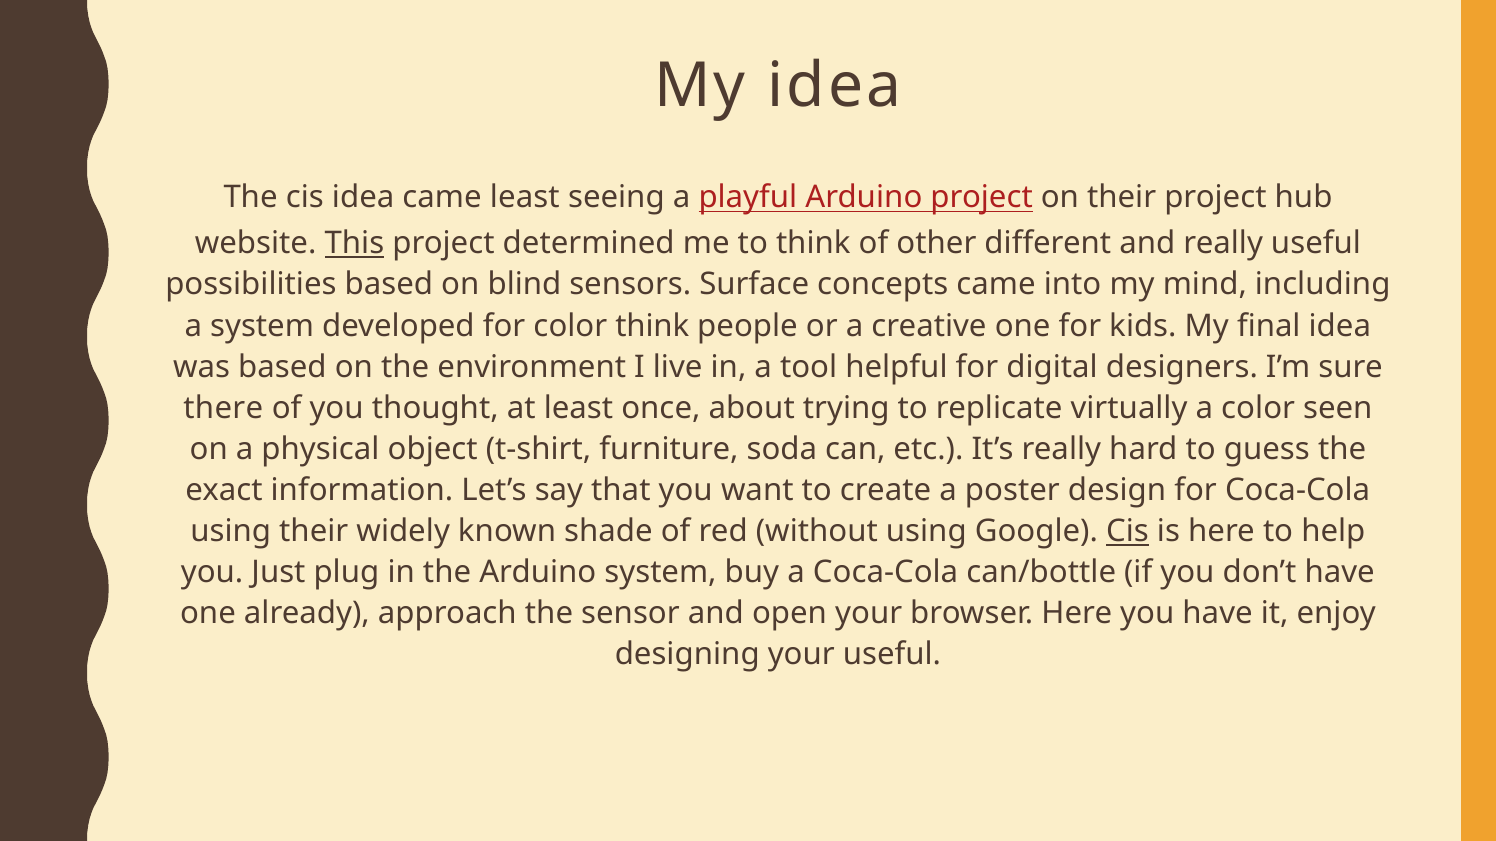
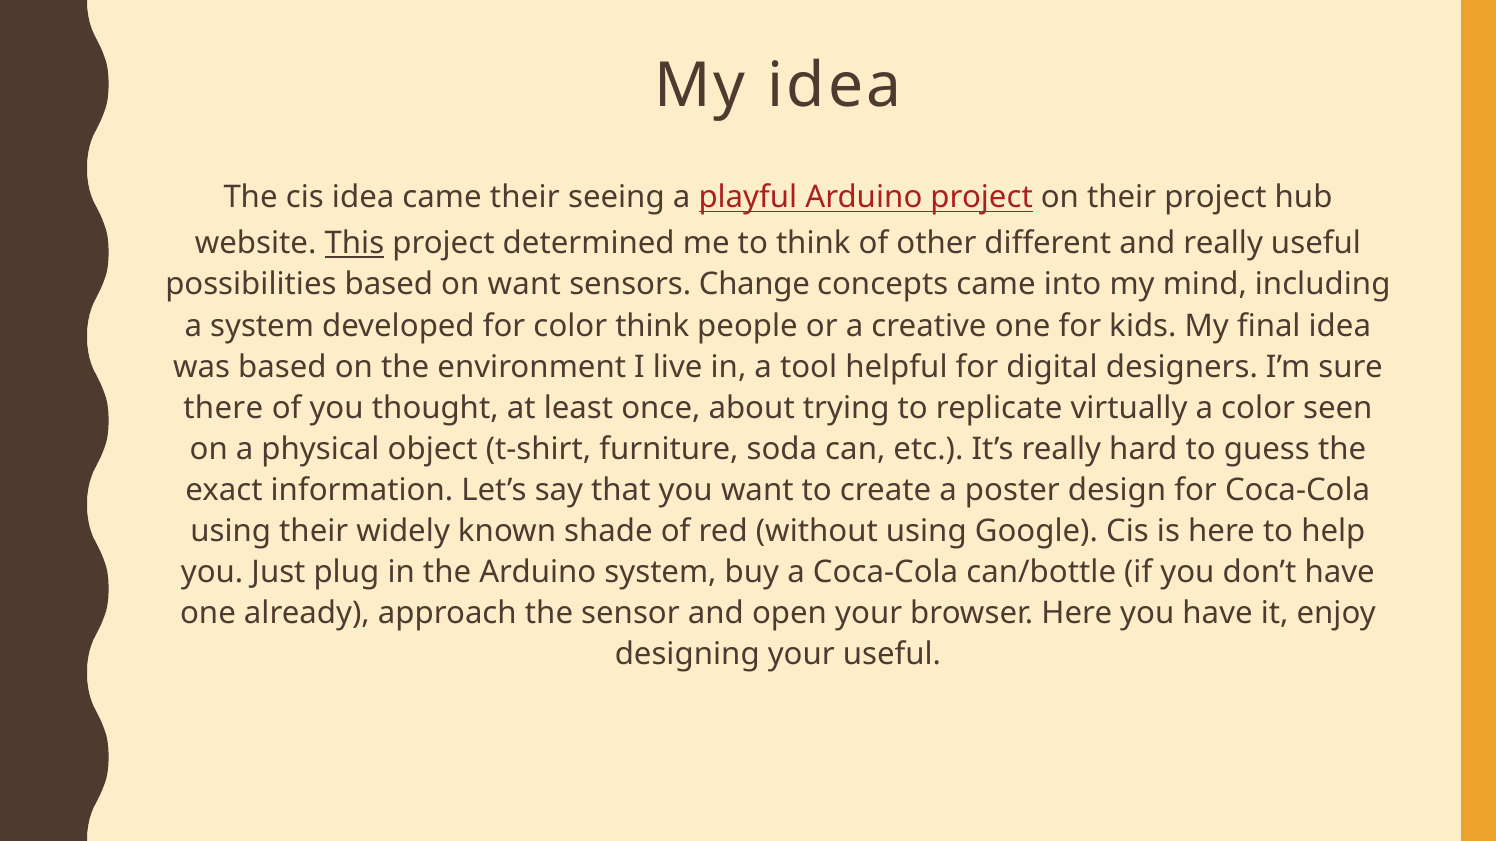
came least: least -> their
on blind: blind -> want
Surface: Surface -> Change
Cis at (1127, 532) underline: present -> none
